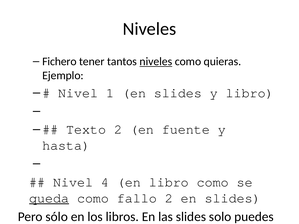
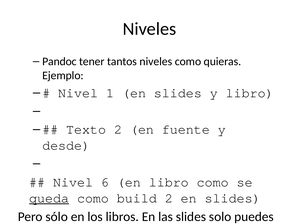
Fichero: Fichero -> Pandoc
niveles at (156, 62) underline: present -> none
hasta: hasta -> desde
4: 4 -> 6
fallo: fallo -> build
